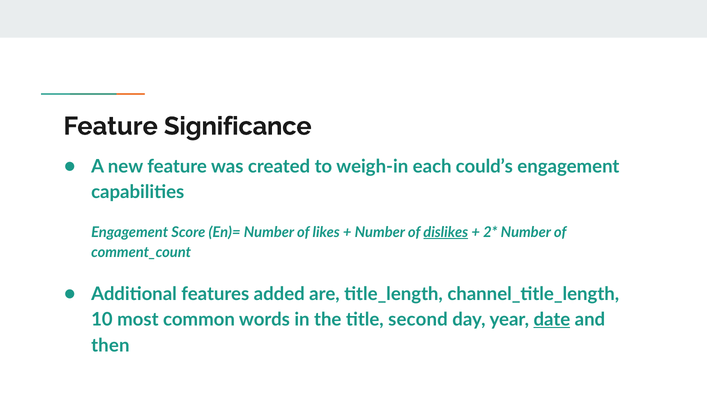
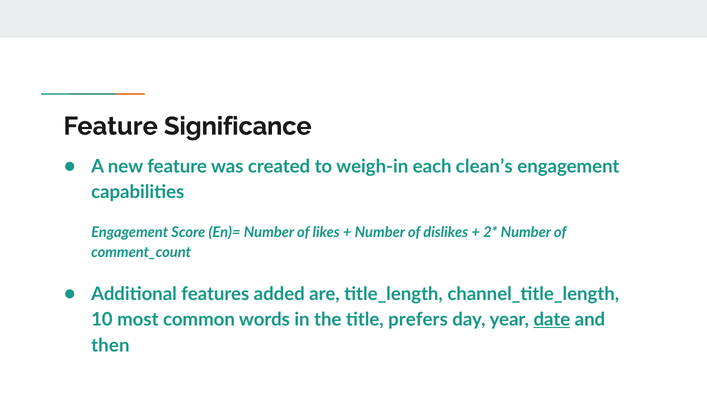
could’s: could’s -> clean’s
dislikes underline: present -> none
second: second -> prefers
